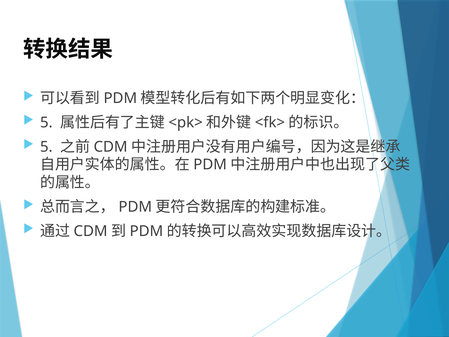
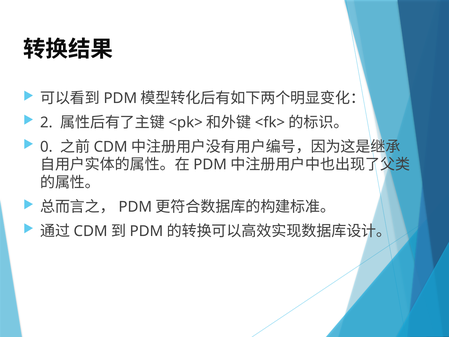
5 at (46, 122): 5 -> 2
5 at (46, 147): 5 -> 0
